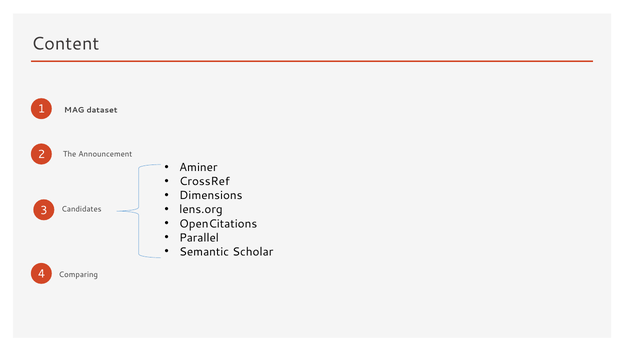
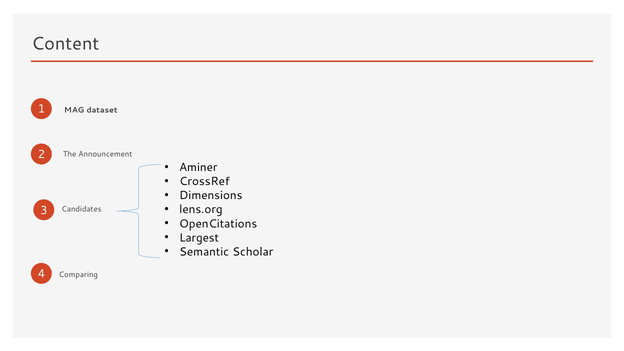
Parallel: Parallel -> Largest
